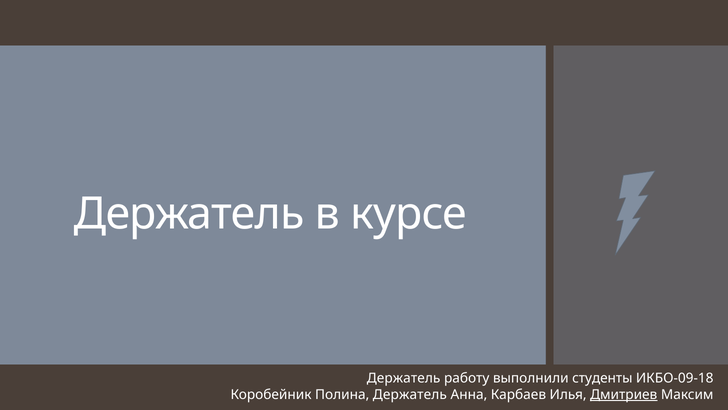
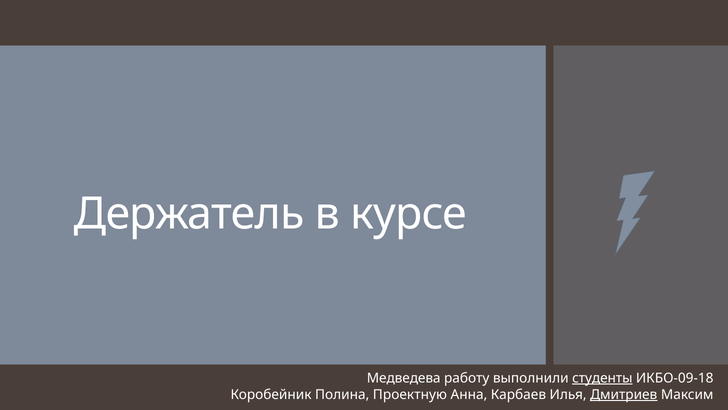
Держатель at (404, 378): Держатель -> Медведева
студенты underline: none -> present
Полина Держатель: Держатель -> Проектную
